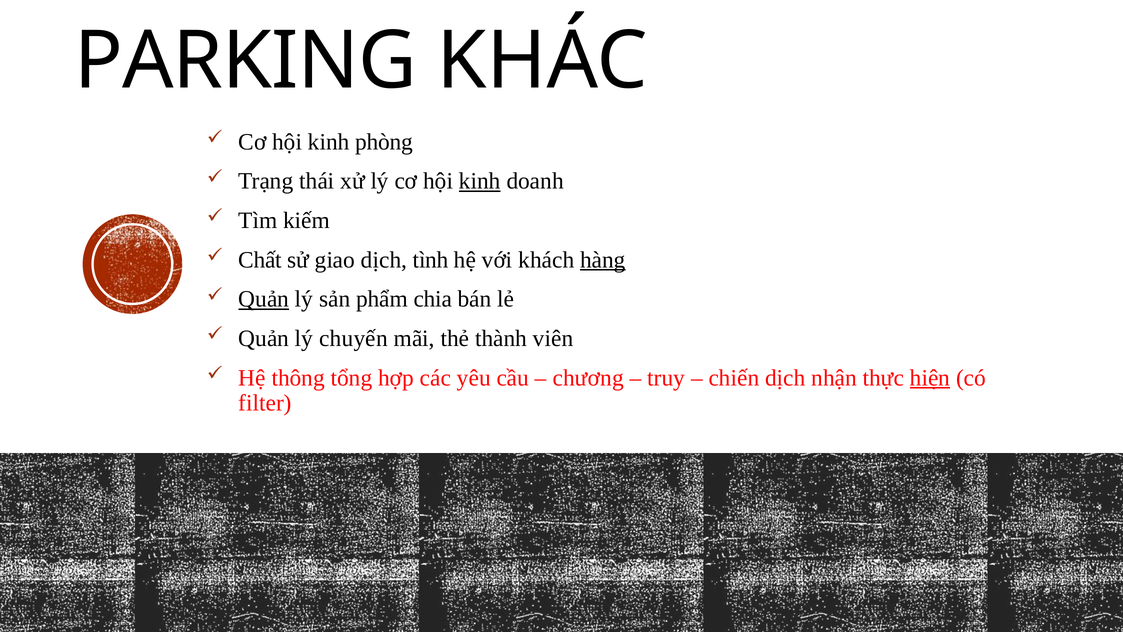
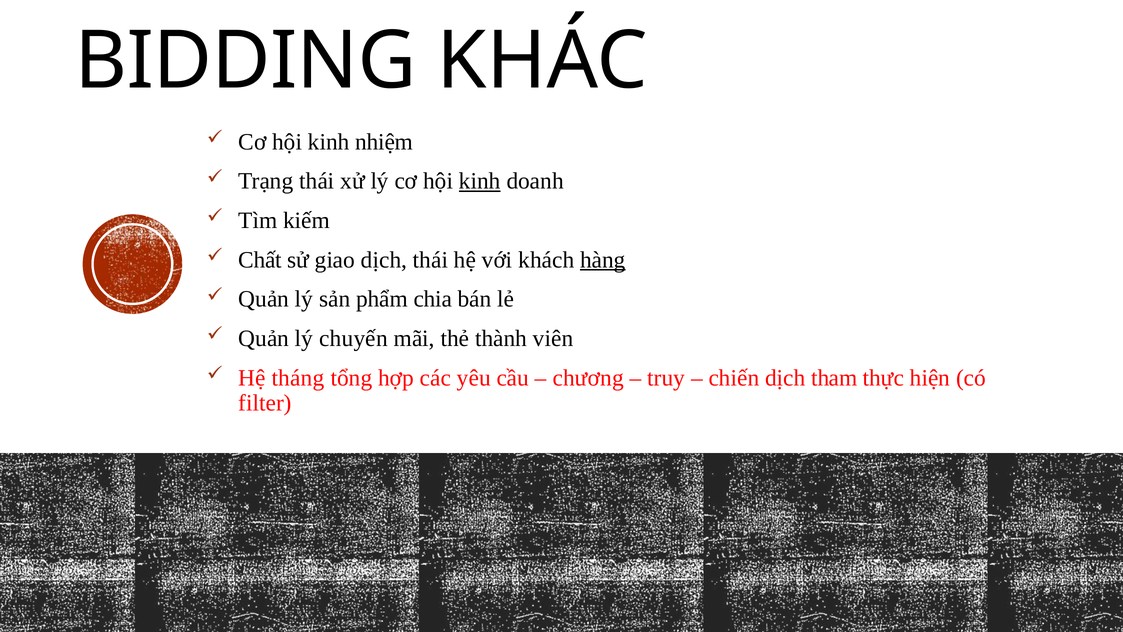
PARKING: PARKING -> BIDDING
phòng: phòng -> nhiệm
dịch tình: tình -> thái
Quản at (264, 299) underline: present -> none
thông: thông -> tháng
nhận: nhận -> tham
hiện underline: present -> none
